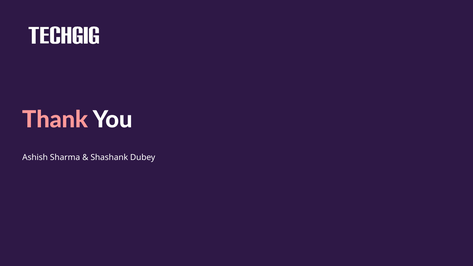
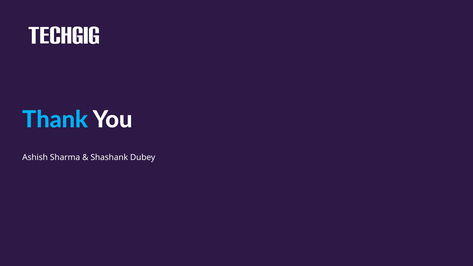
Thank colour: pink -> light blue
